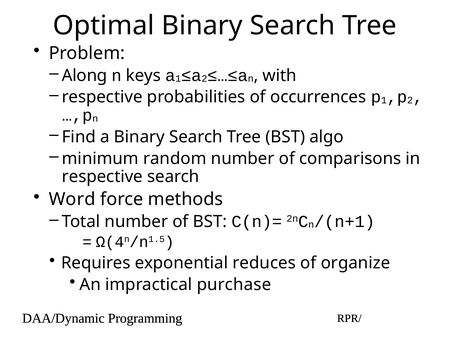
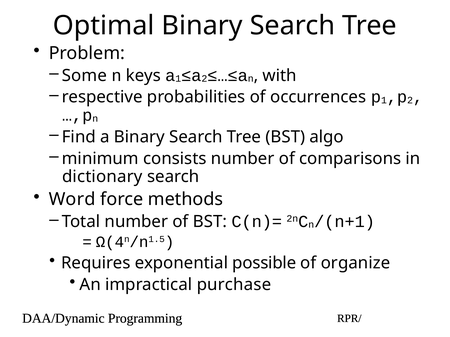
Along: Along -> Some
random: random -> consists
respective at (102, 177): respective -> dictionary
reduces: reduces -> possible
